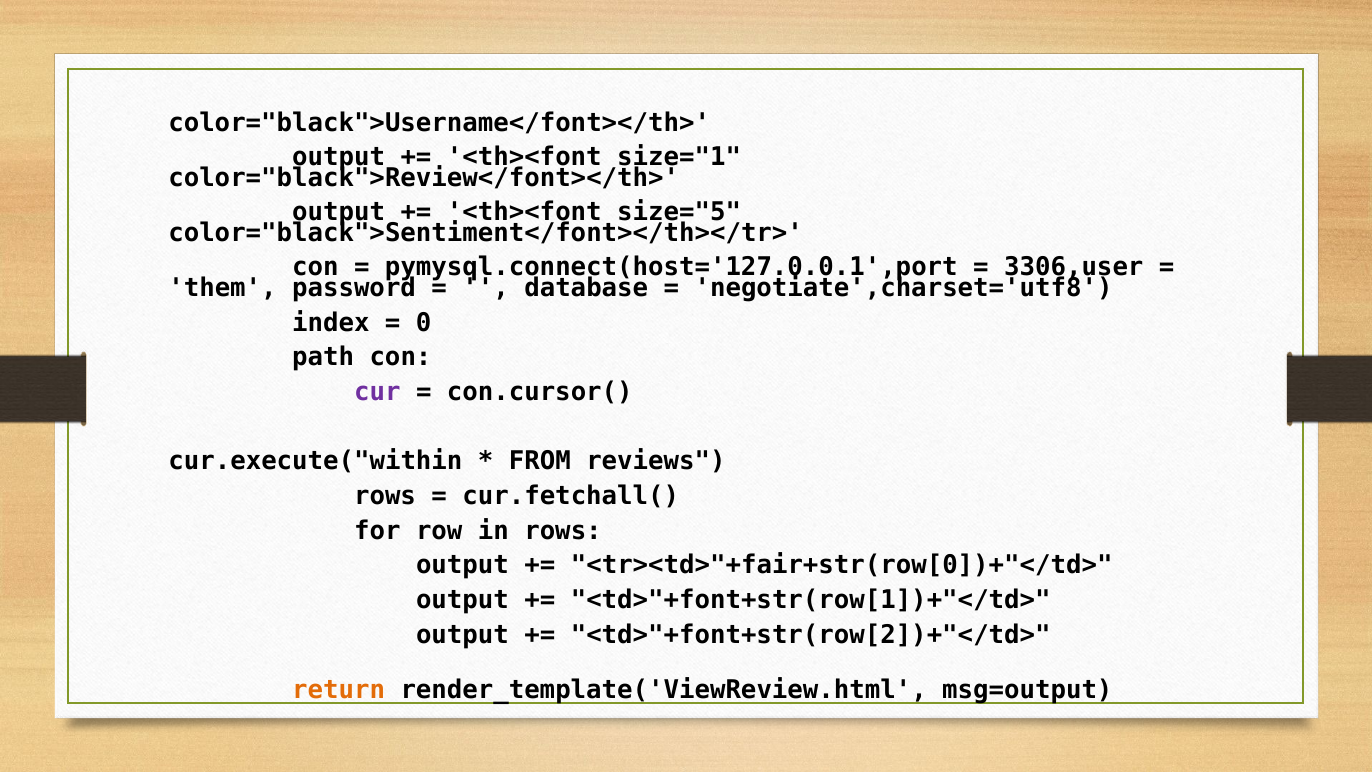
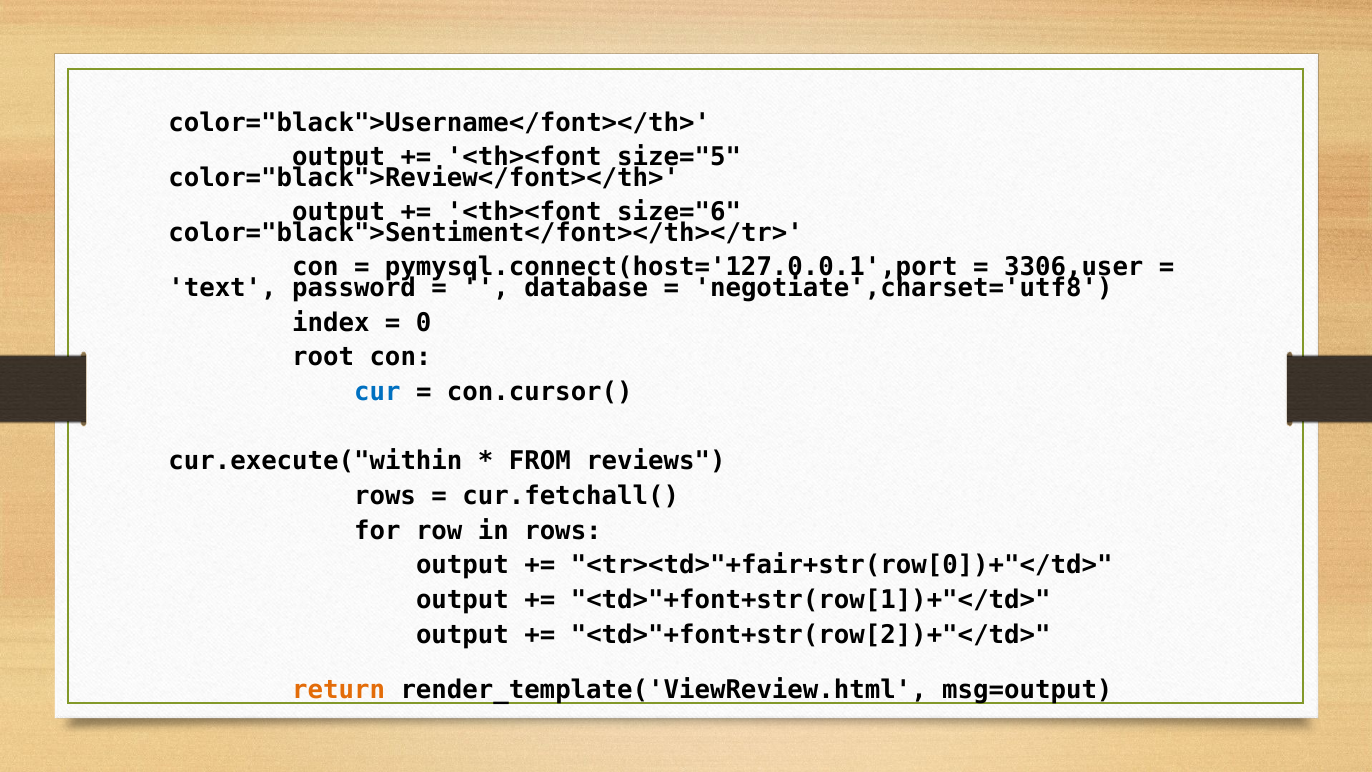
size="1: size="1 -> size="5
size="5: size="5 -> size="6
them: them -> text
path: path -> root
cur colour: purple -> blue
